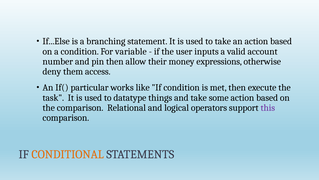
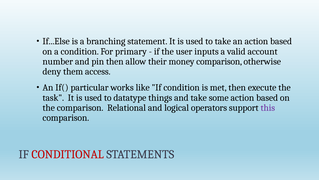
variable: variable -> primary
money expressions: expressions -> comparison
CONDITIONAL colour: orange -> red
